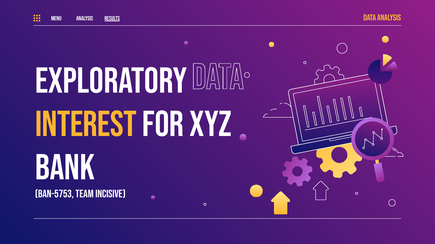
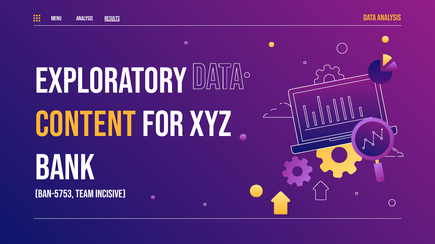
INTEREST: INTEREST -> CONTENT
